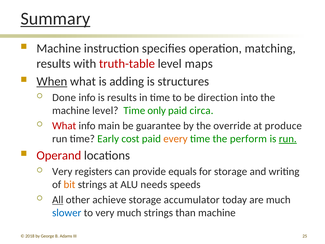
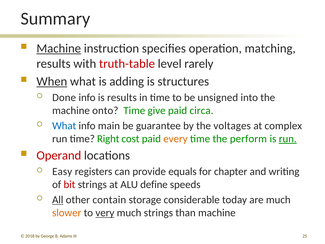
Summary underline: present -> none
Machine at (59, 48) underline: none -> present
maps: maps -> rarely
direction: direction -> unsigned
machine level: level -> onto
only: only -> give
What at (64, 126) colour: red -> blue
override: override -> voltages
produce: produce -> complex
Early: Early -> Right
Very at (62, 171): Very -> Easy
for storage: storage -> chapter
bit colour: orange -> red
needs: needs -> define
achieve: achieve -> contain
accumulator: accumulator -> considerable
slower colour: blue -> orange
very at (105, 213) underline: none -> present
